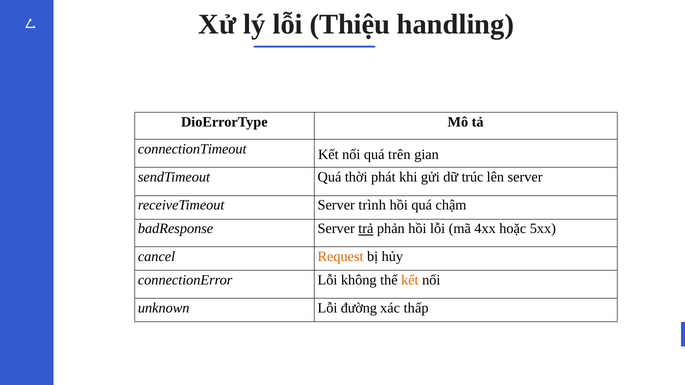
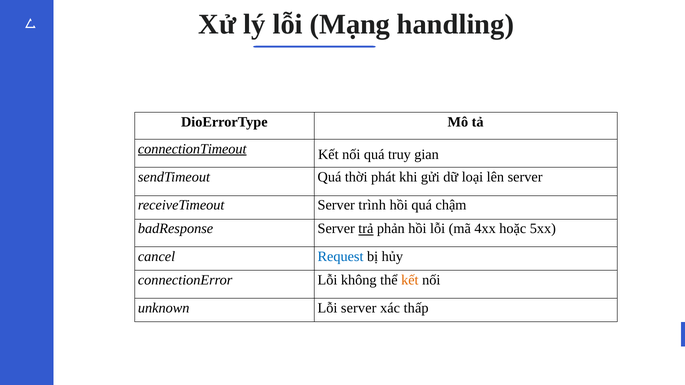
Thiệu: Thiệu -> Mạng
connectionTimeout underline: none -> present
trên: trên -> truy
trúc: trúc -> loại
Request colour: orange -> blue
Lỗi đường: đường -> server
